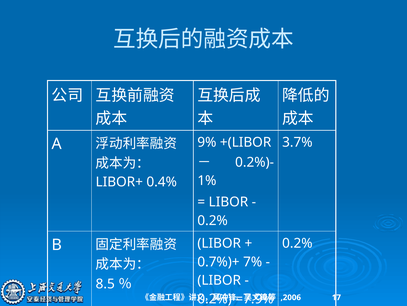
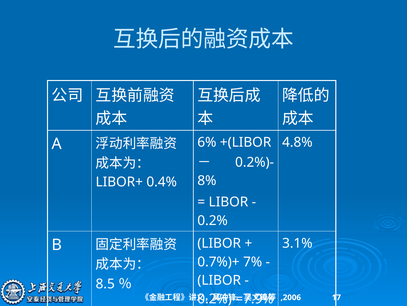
9%: 9% -> 6%
3.7%: 3.7% -> 4.8%
1%: 1% -> 8%
0.2% at (297, 243): 0.2% -> 3.1%
